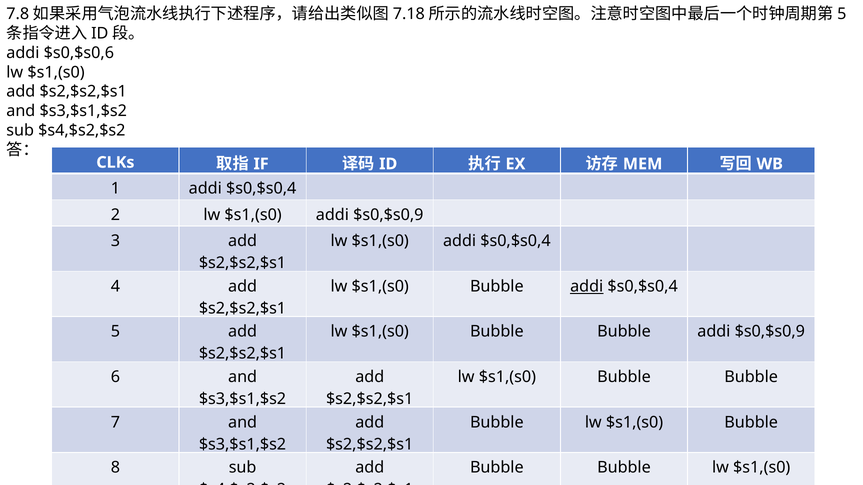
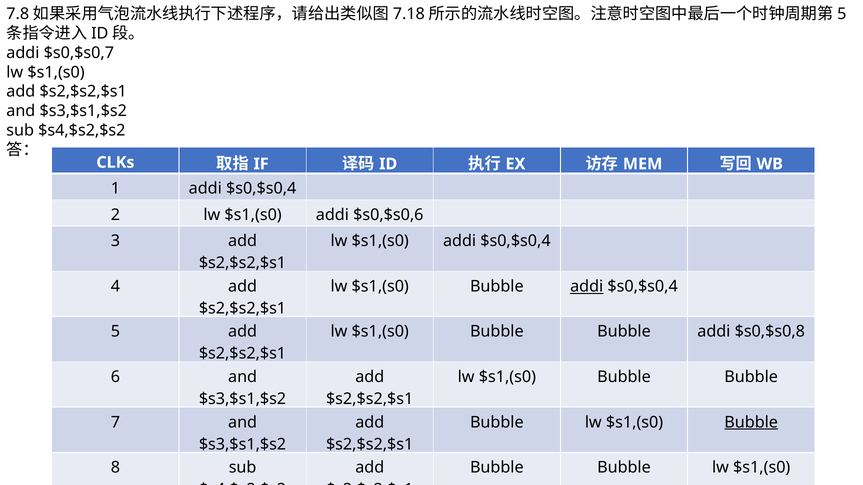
$s0,$s0,6: $s0,$s0,6 -> $s0,$s0,7
$s1,(s0 addi $s0,$s0,9: $s0,$s0,9 -> $s0,$s0,6
Bubble addi $s0,$s0,9: $s0,$s0,9 -> $s0,$s0,8
Bubble at (751, 423) underline: none -> present
